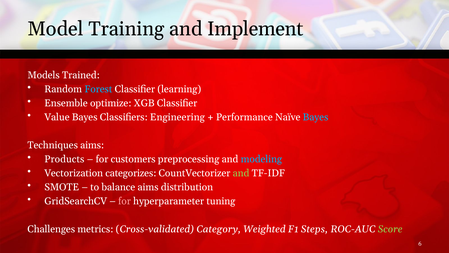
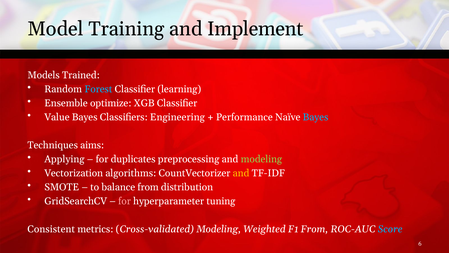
Products: Products -> Applying
customers: customers -> duplicates
modeling at (261, 159) colour: light blue -> light green
categorizes: categorizes -> algorithms
and at (241, 173) colour: light green -> yellow
balance aims: aims -> from
Challenges: Challenges -> Consistent
Cross-validated Category: Category -> Modeling
F1 Steps: Steps -> From
Score colour: light green -> light blue
